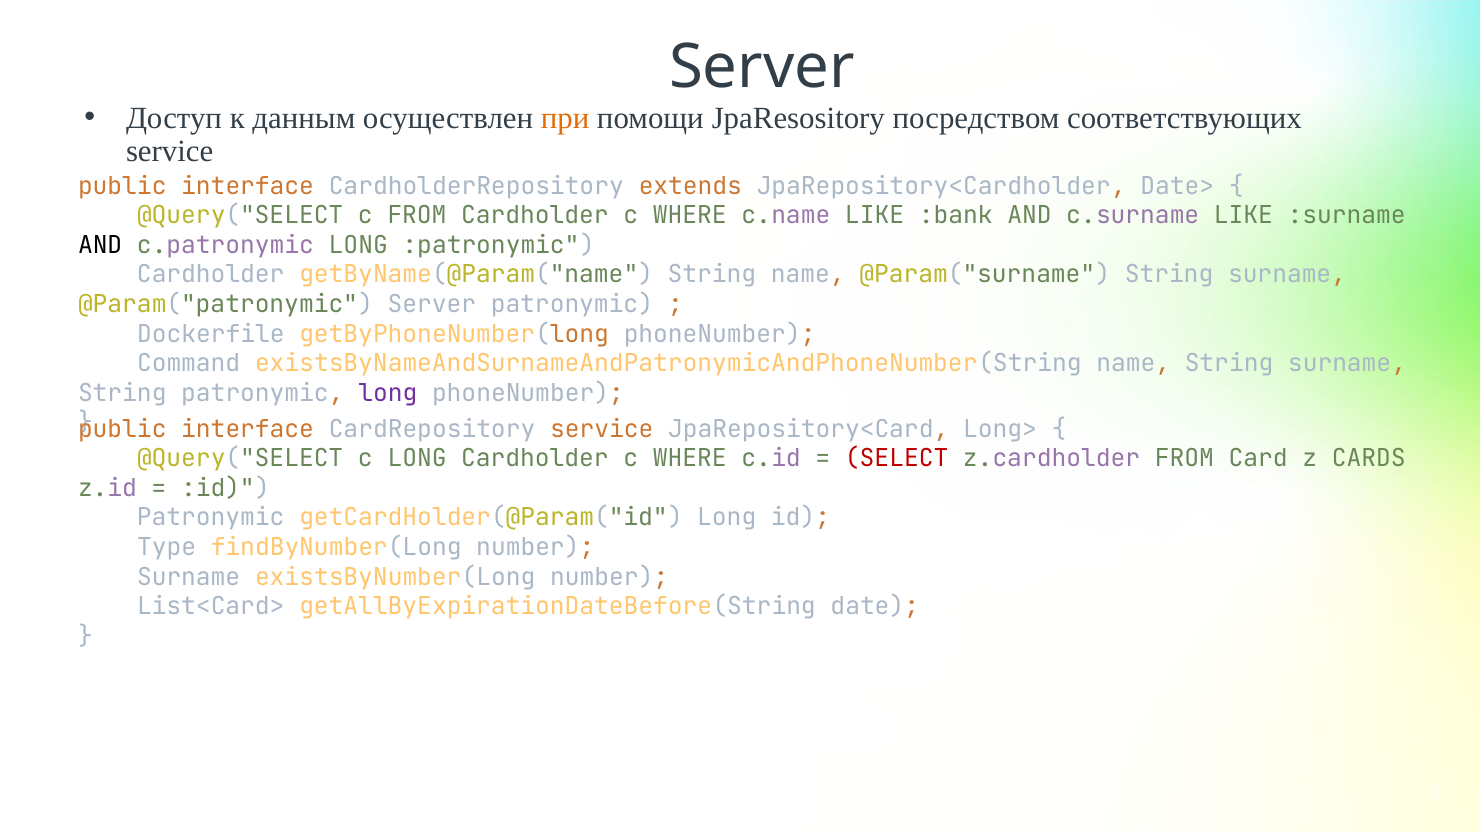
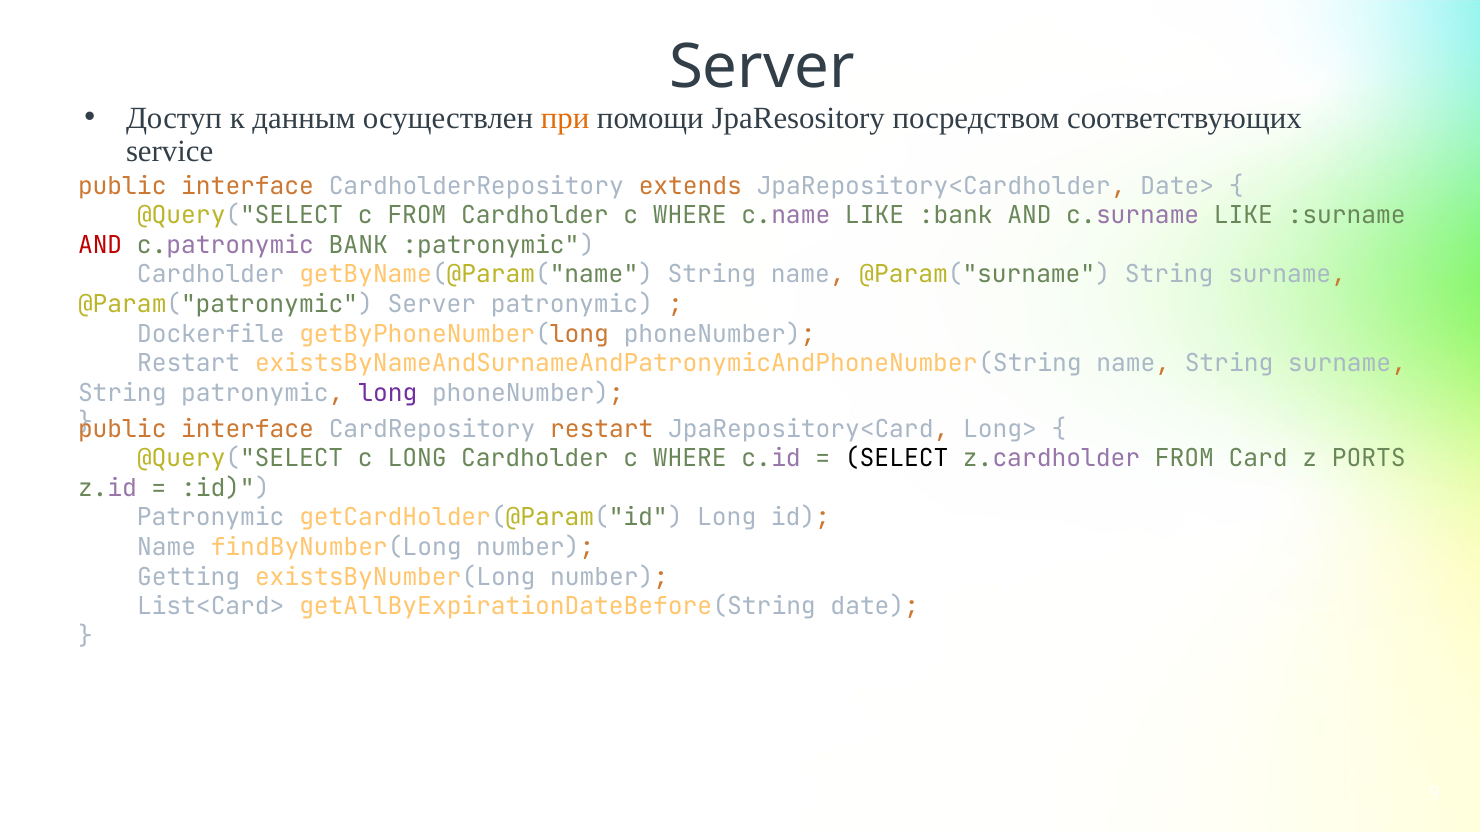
AND at (100, 245) colour: black -> red
c.patronymic LONG: LONG -> BANK
Command at (189, 364): Command -> Restart
CardRepository service: service -> restart
SELECT colour: red -> black
CARDS: CARDS -> PORTS
Type at (167, 548): Type -> Name
Surname at (189, 577): Surname -> Getting
